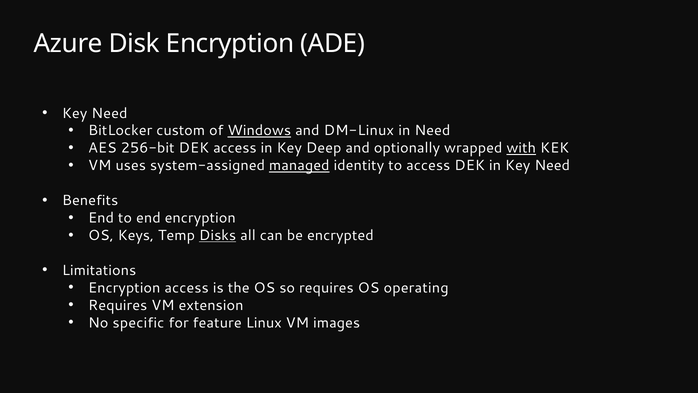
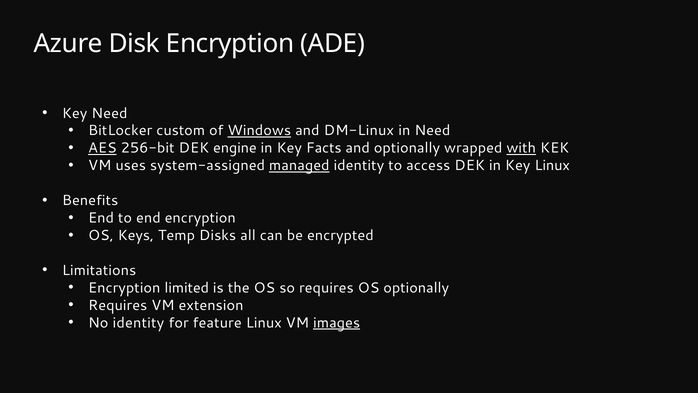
AES underline: none -> present
DEK access: access -> engine
Deep: Deep -> Facts
in Key Need: Need -> Linux
Disks underline: present -> none
Encryption access: access -> limited
OS operating: operating -> optionally
No specific: specific -> identity
images underline: none -> present
